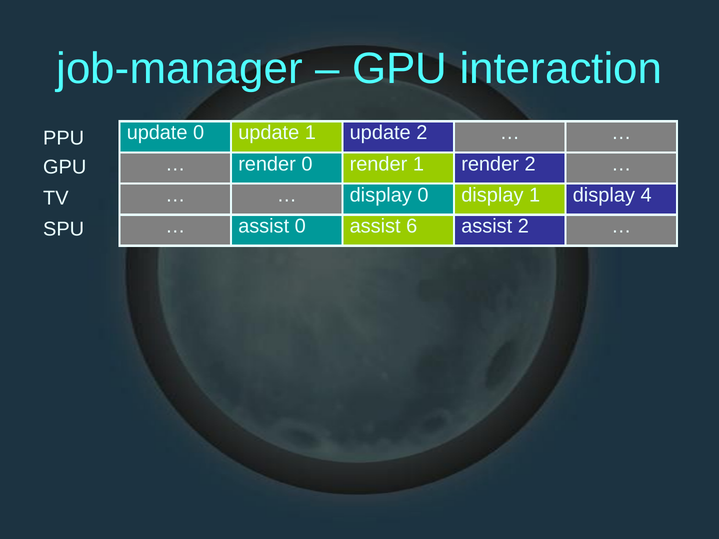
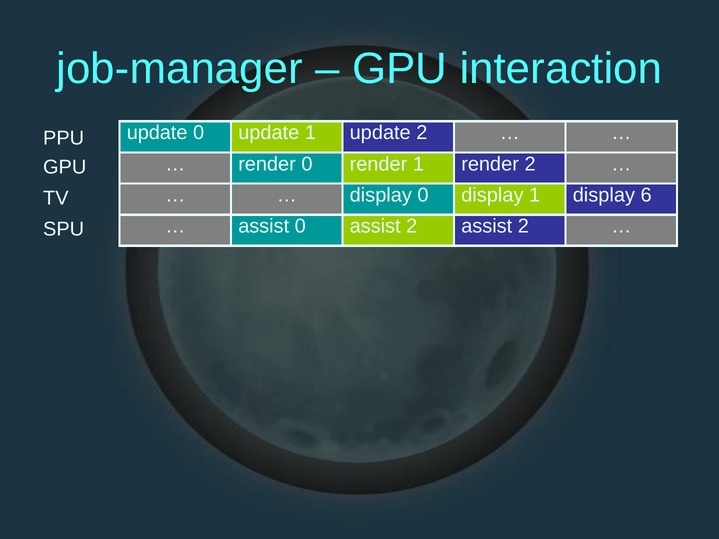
4: 4 -> 6
0 assist 6: 6 -> 2
